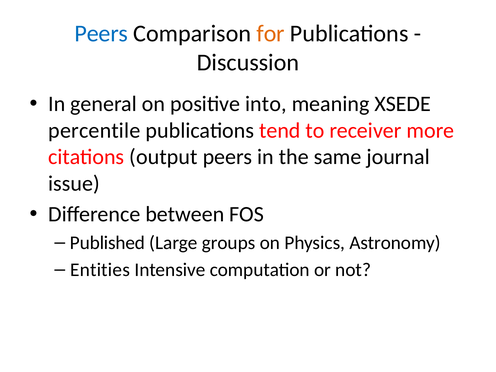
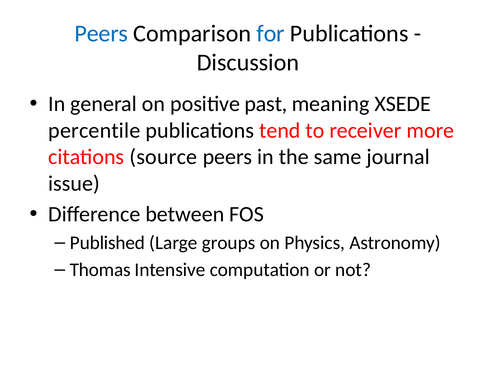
for colour: orange -> blue
into: into -> past
output: output -> source
Entities: Entities -> Thomas
